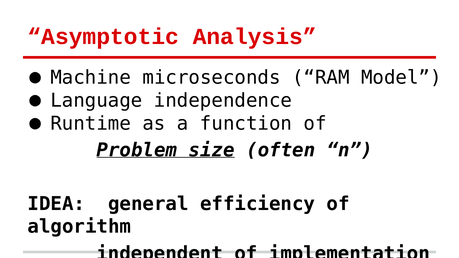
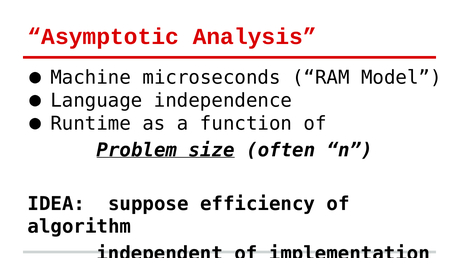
general: general -> suppose
